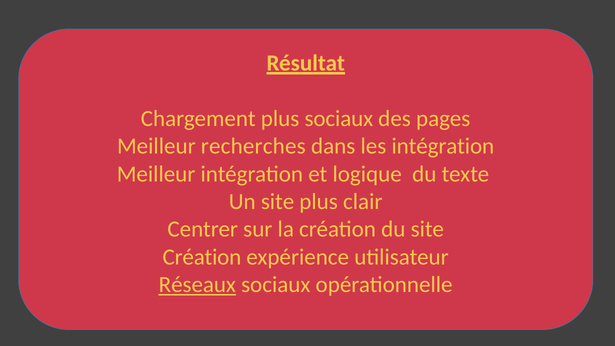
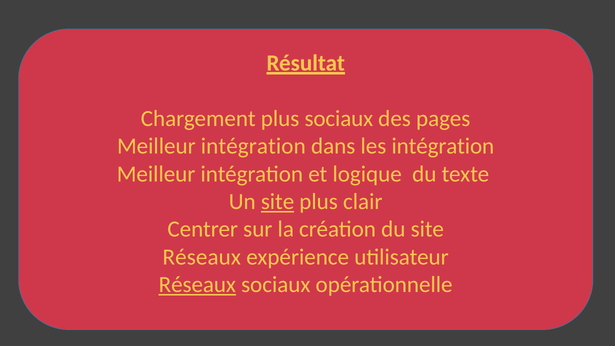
recherches at (253, 146): recherches -> intégration
site at (278, 202) underline: none -> present
Création at (202, 257): Création -> Réseaux
